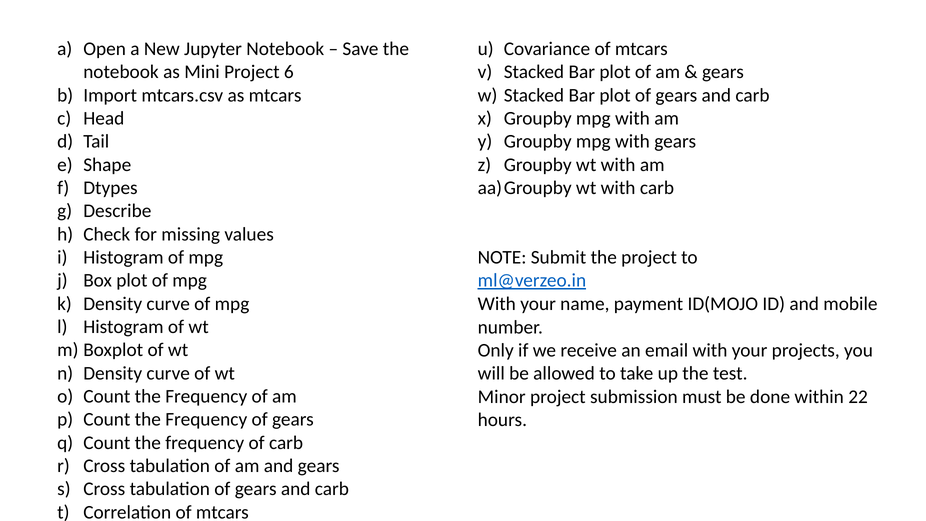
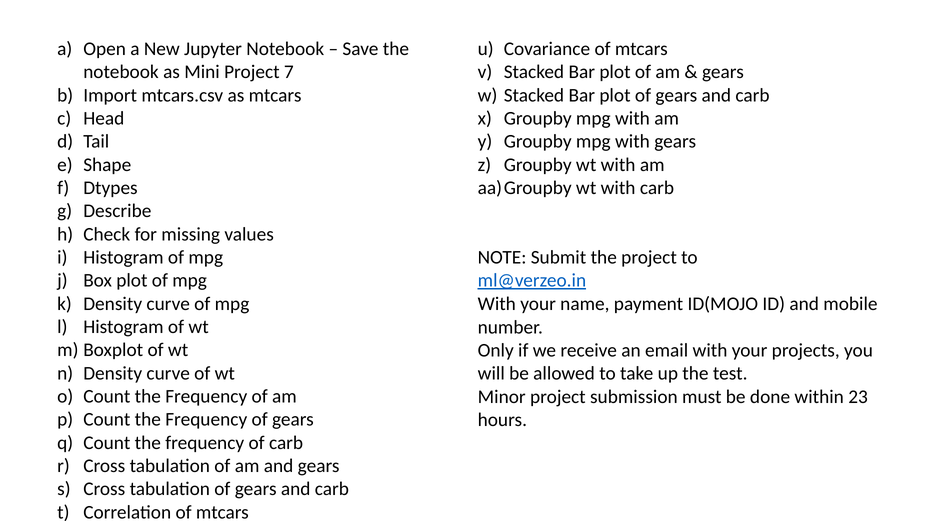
6: 6 -> 7
22: 22 -> 23
